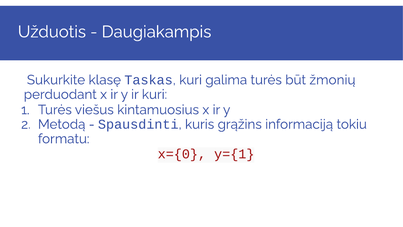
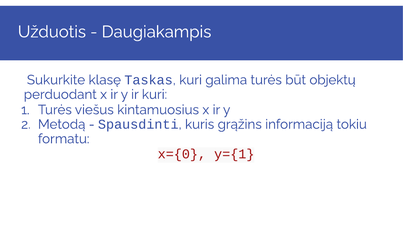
žmonių: žmonių -> objektų
